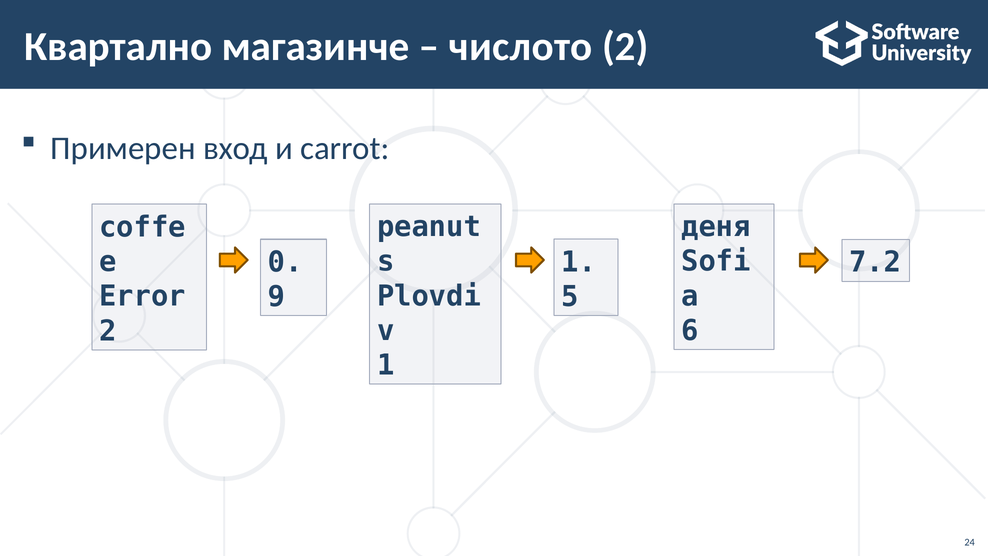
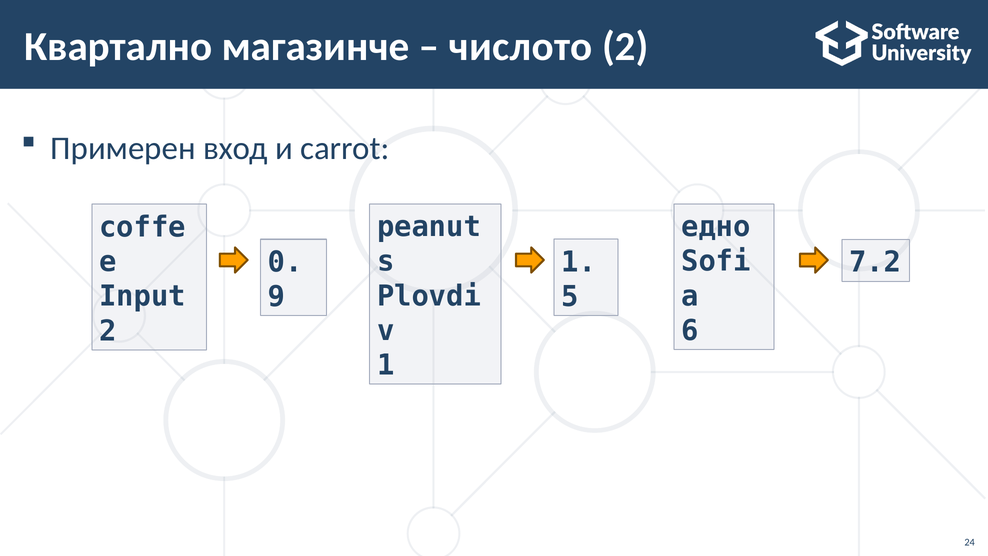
деня: деня -> едно
Error: Error -> Input
